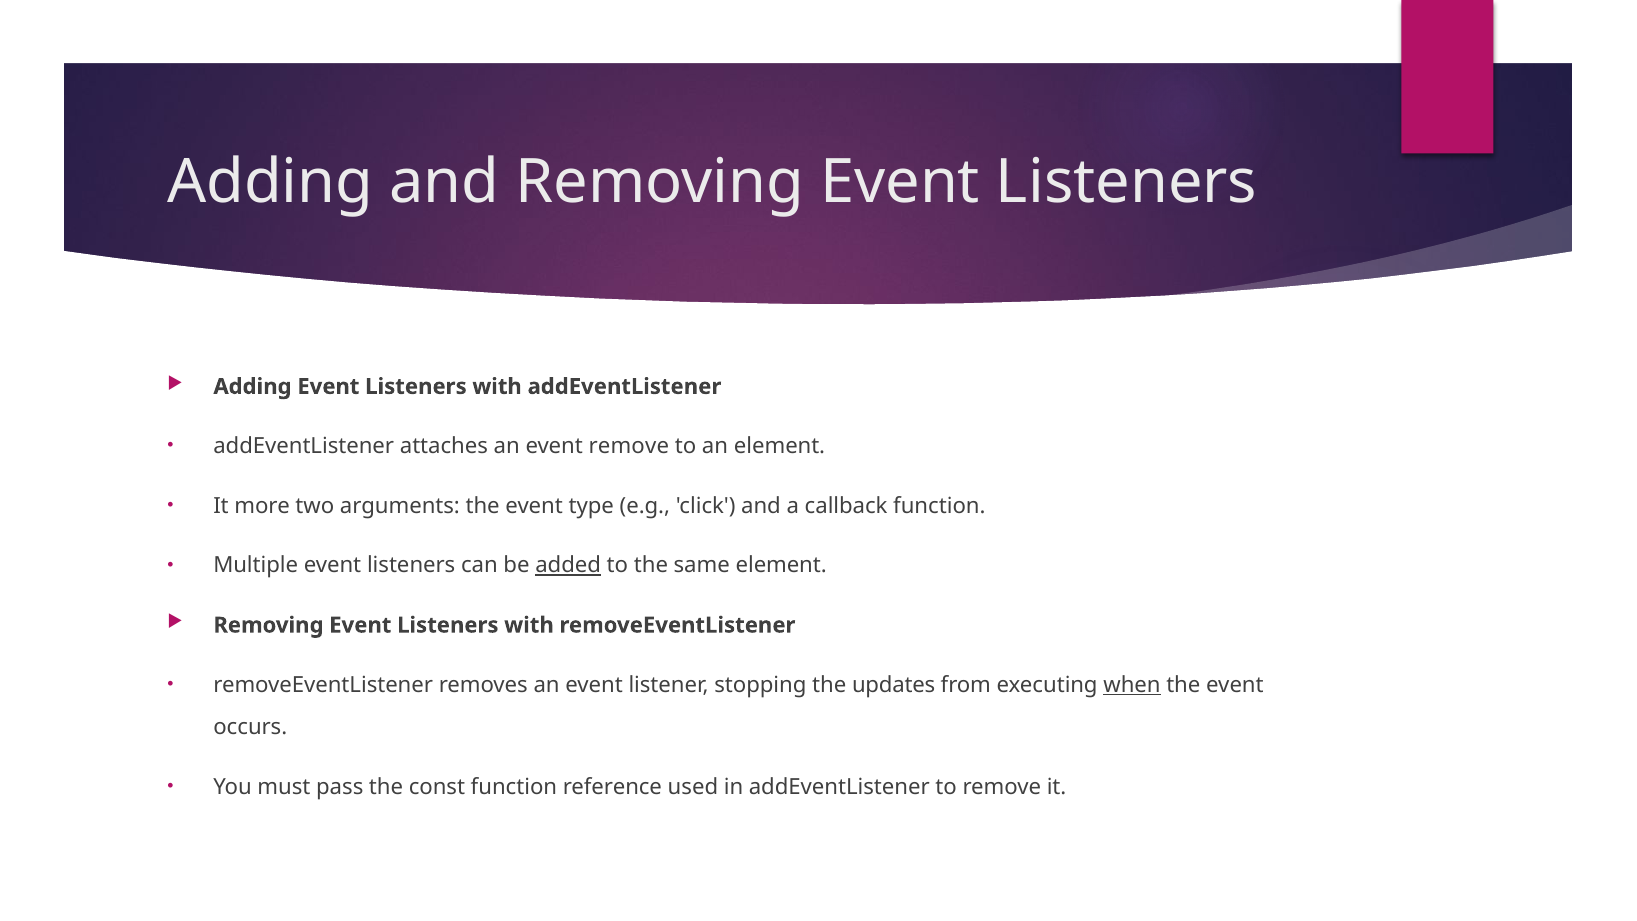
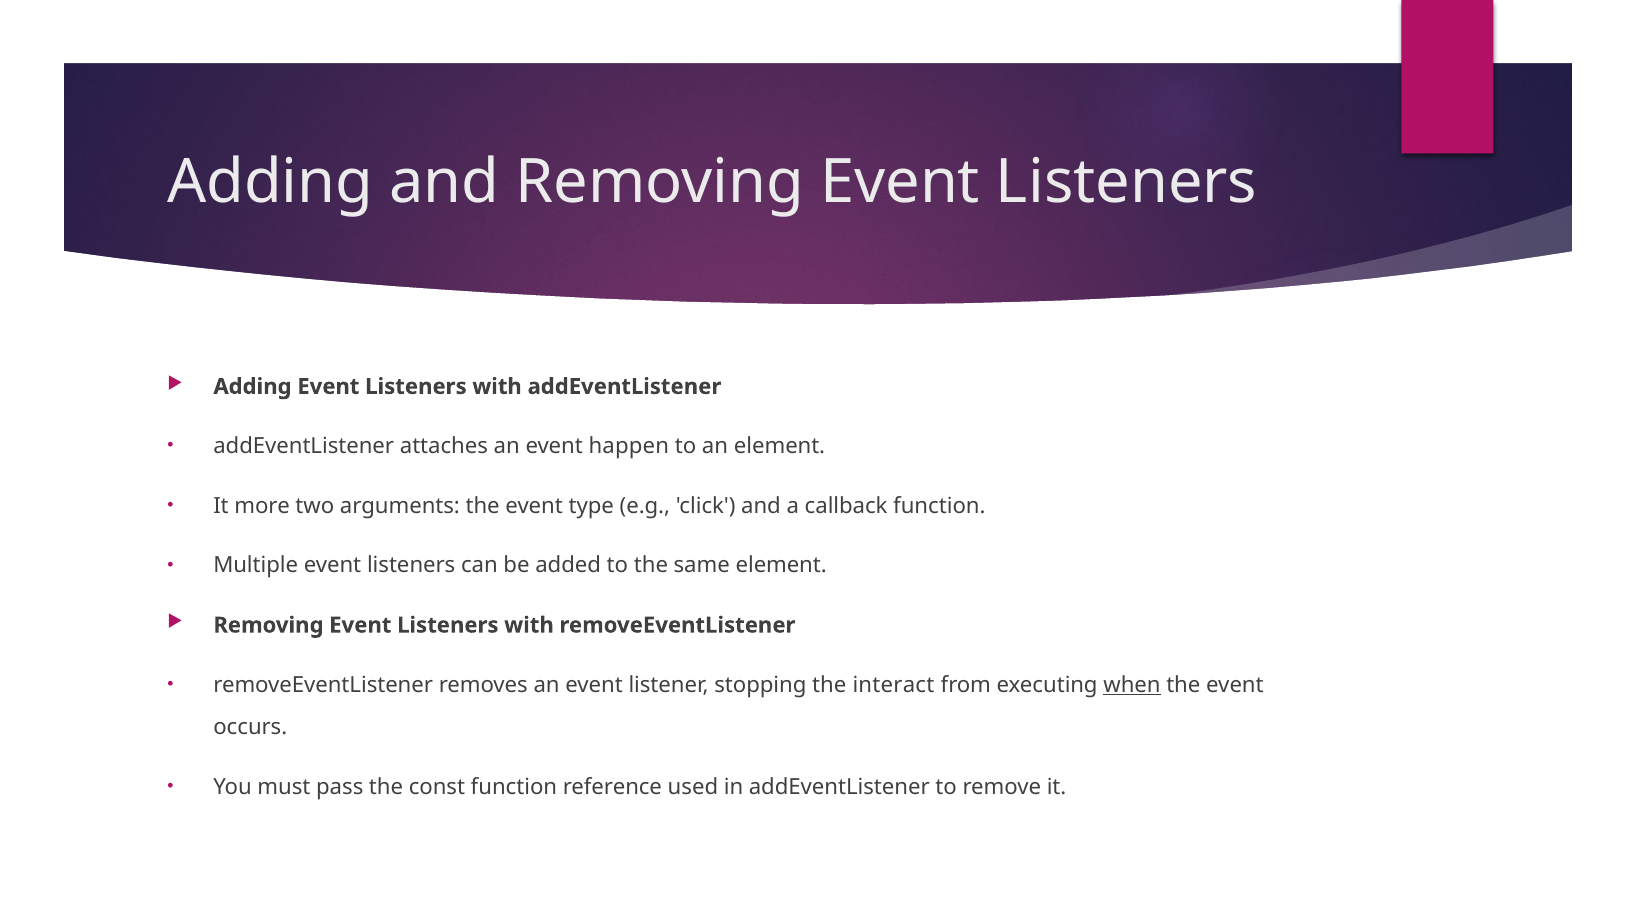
event remove: remove -> happen
added underline: present -> none
updates: updates -> interact
